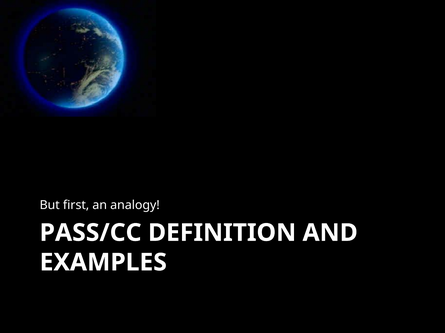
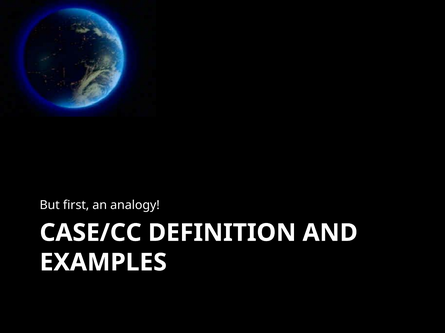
PASS/CC: PASS/CC -> CASE/CC
